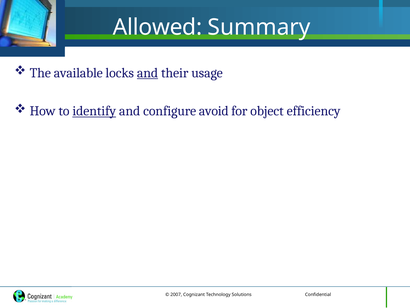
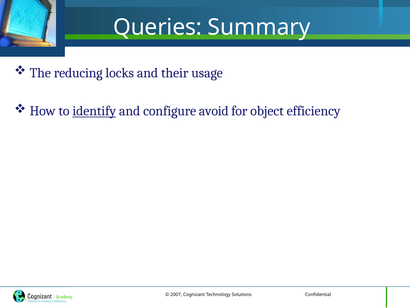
Allowed: Allowed -> Queries
available: available -> reducing
and at (148, 73) underline: present -> none
